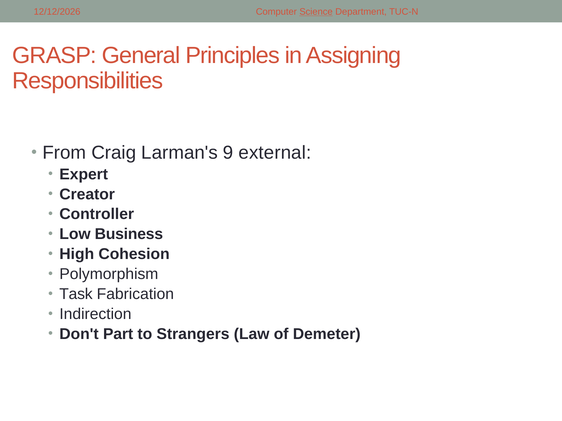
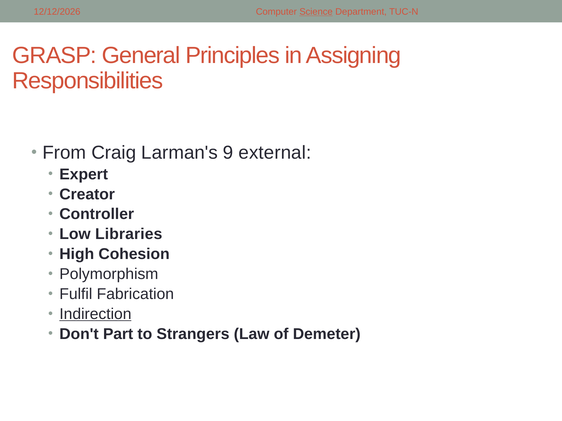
Business: Business -> Libraries
Task: Task -> Fulfil
Indirection underline: none -> present
